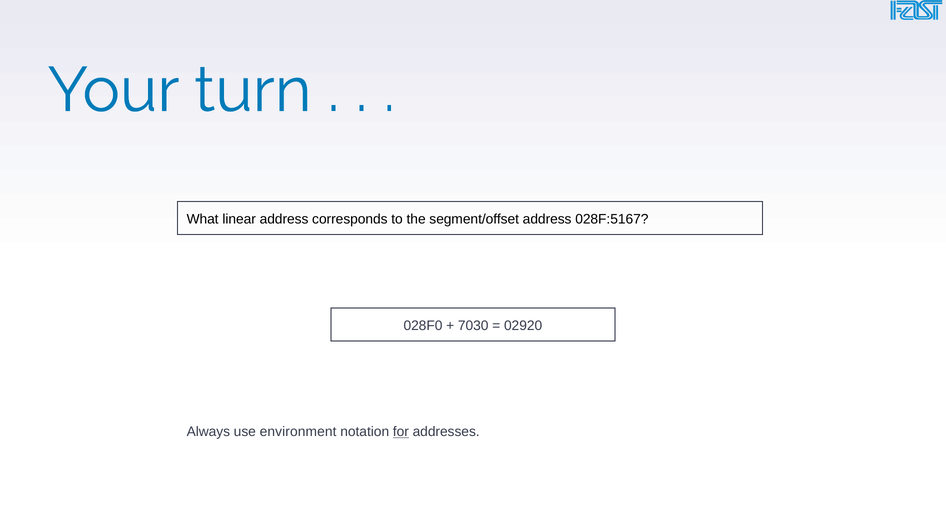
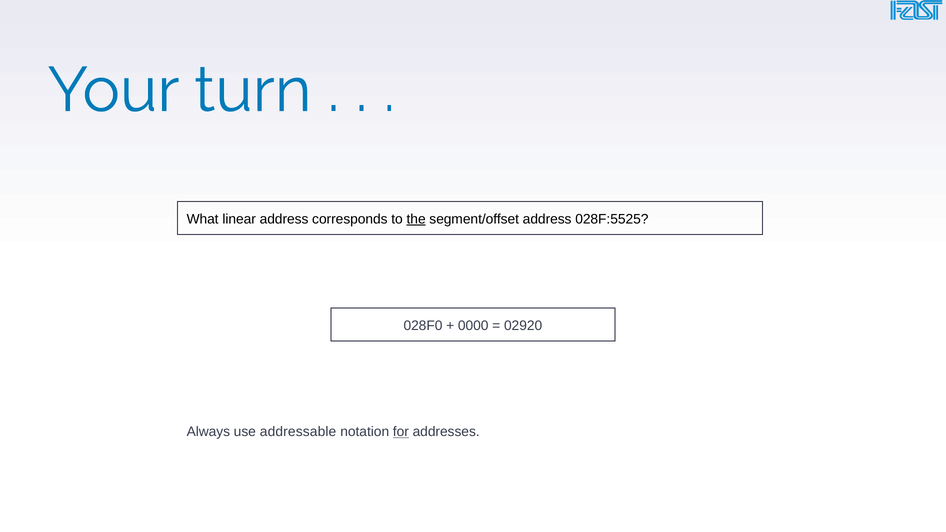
the underline: none -> present
028F:5167: 028F:5167 -> 028F:5525
7030: 7030 -> 0000
environment: environment -> addressable
